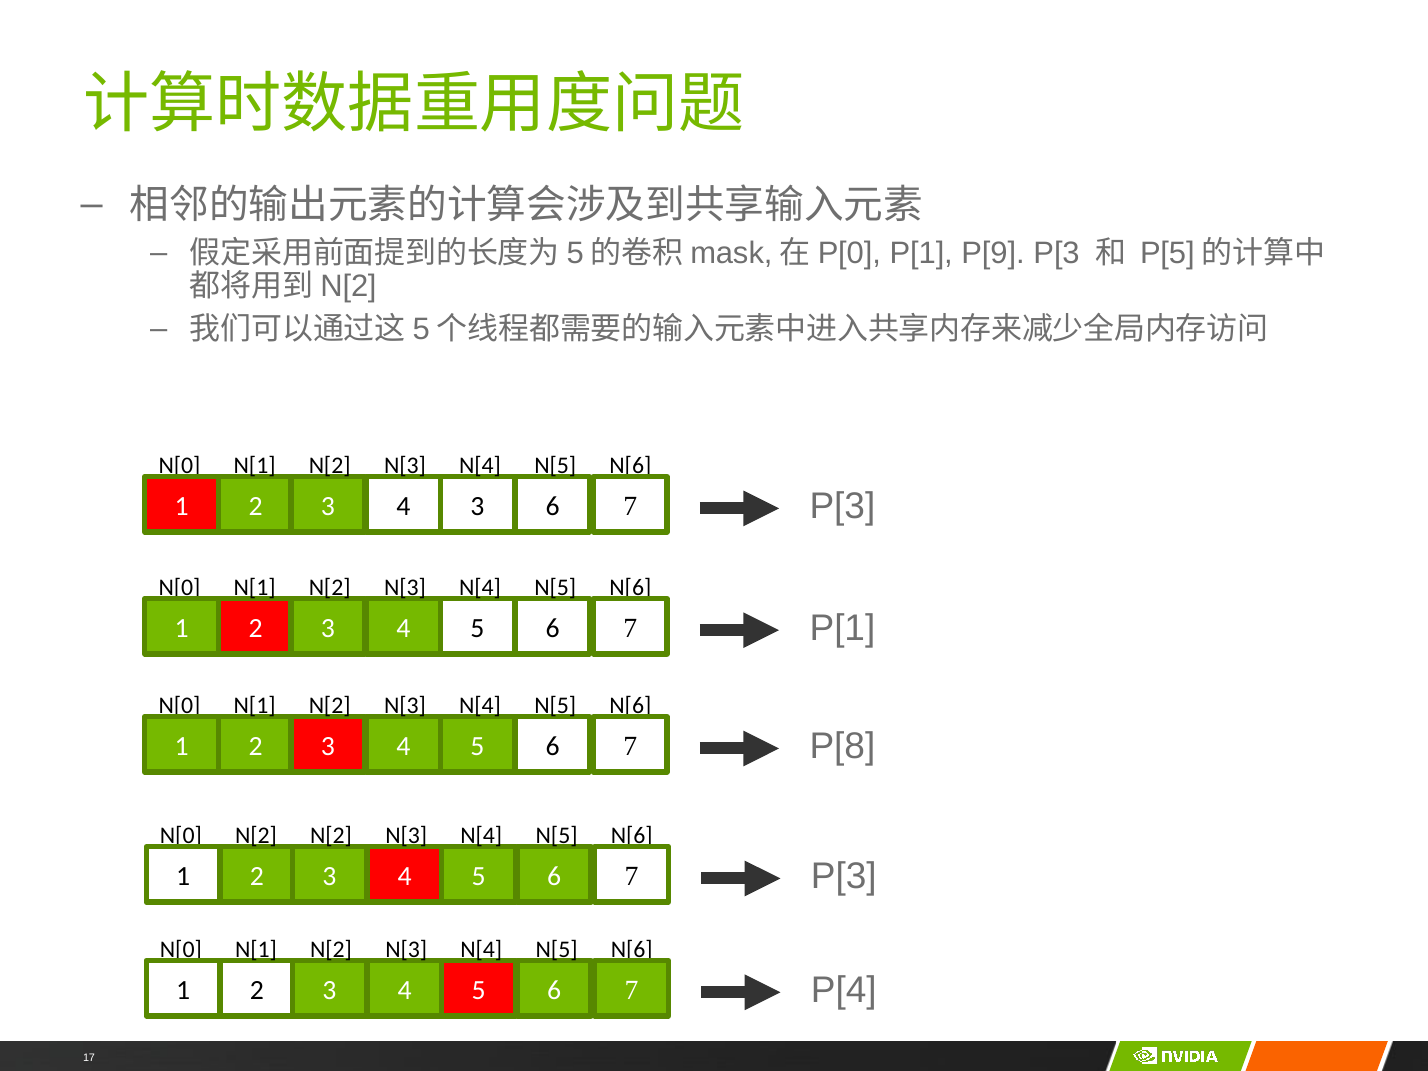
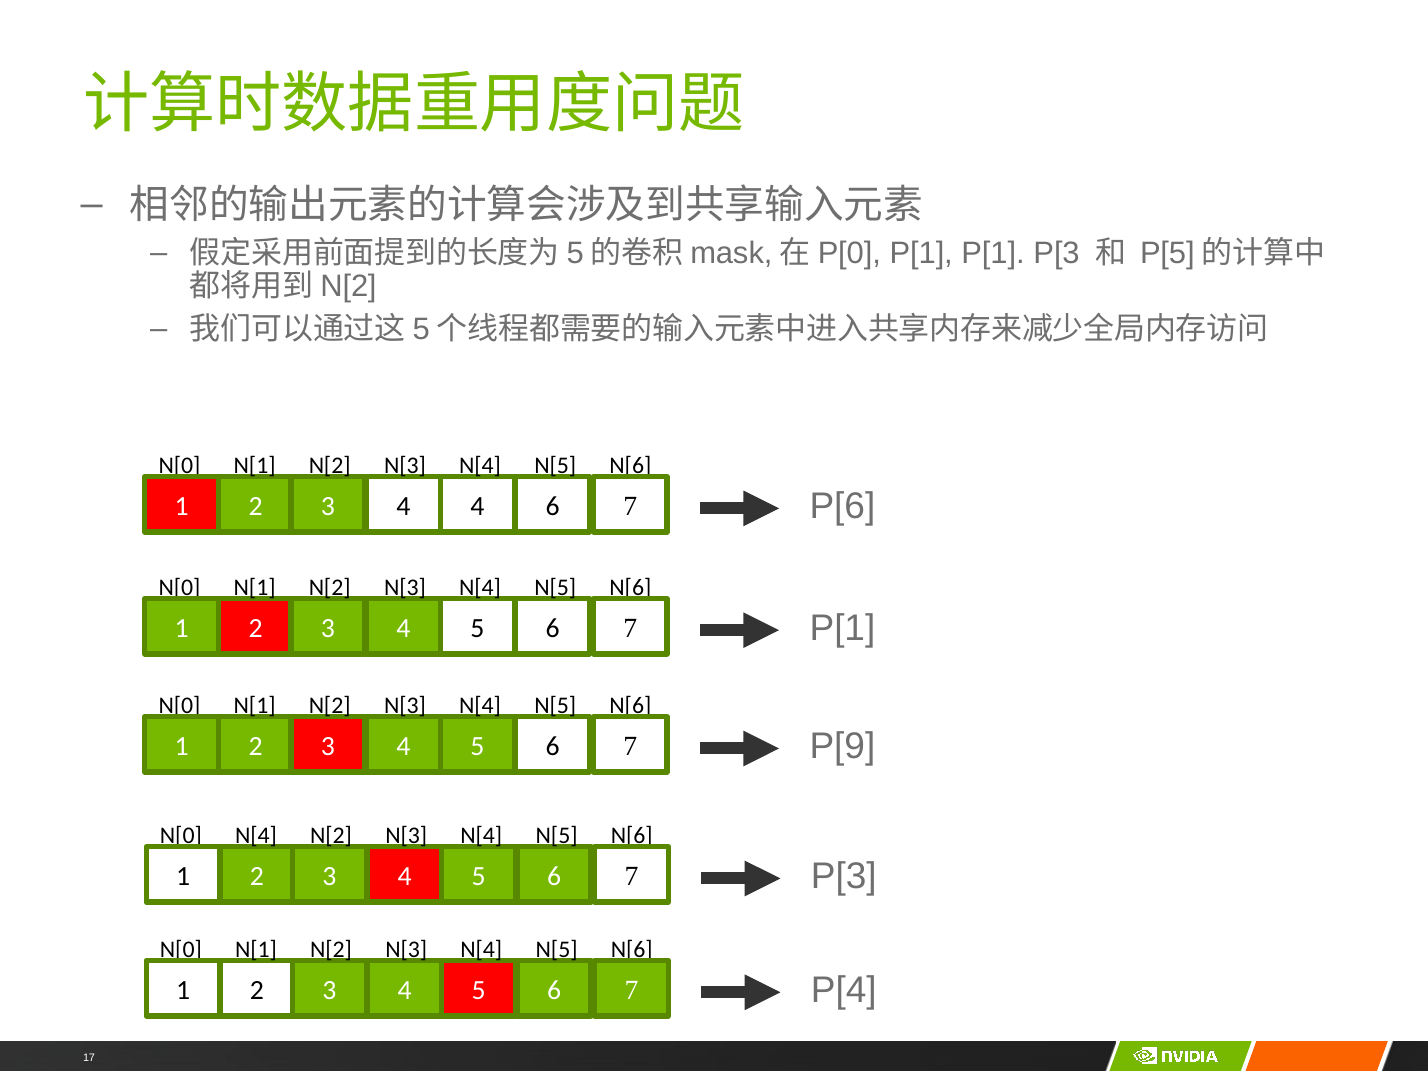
P[1 P[9: P[9 -> P[1
P[3 at (842, 506): P[3 -> P[6
4 3: 3 -> 4
P[8: P[8 -> P[9
N[2 at (256, 836): N[2 -> N[4
